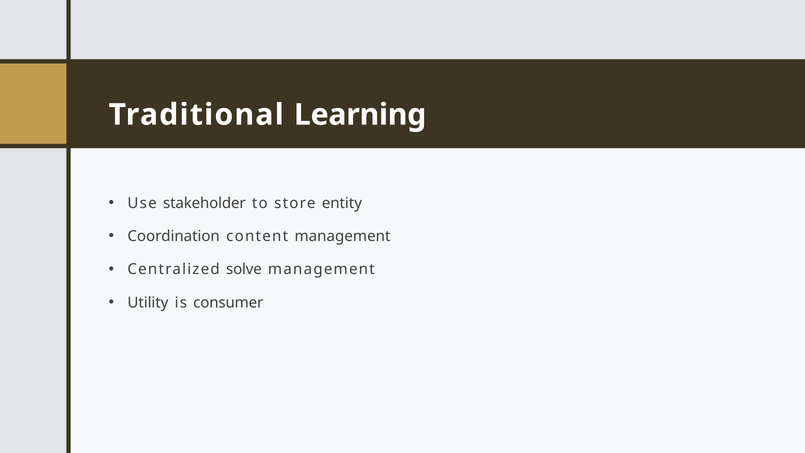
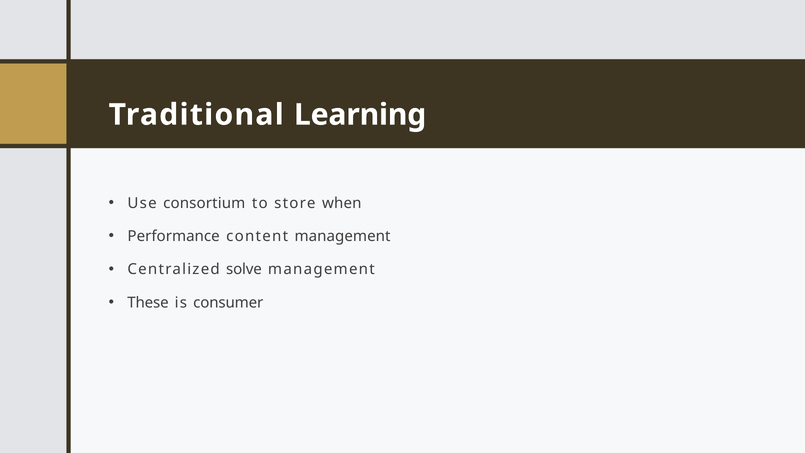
stakeholder: stakeholder -> consortium
entity: entity -> when
Coordination: Coordination -> Performance
Utility: Utility -> These
